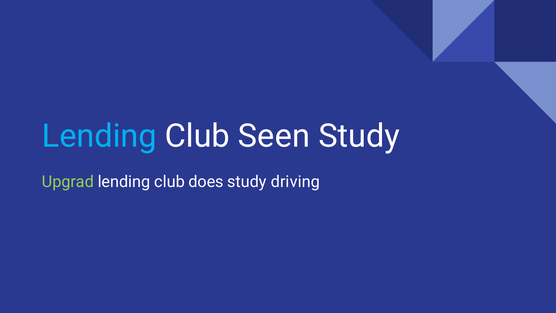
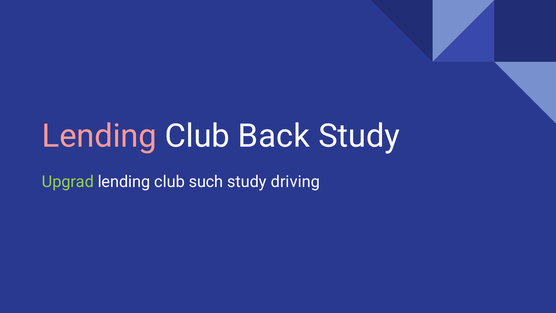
Lending at (99, 136) colour: light blue -> pink
Seen: Seen -> Back
does: does -> such
